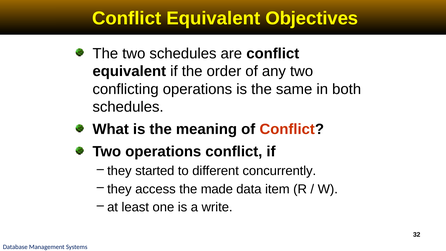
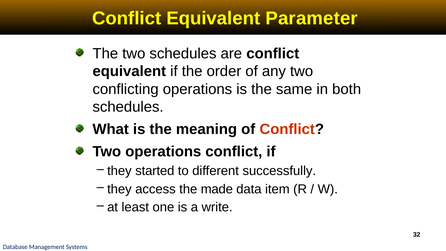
Objectives: Objectives -> Parameter
concurrently: concurrently -> successfully
